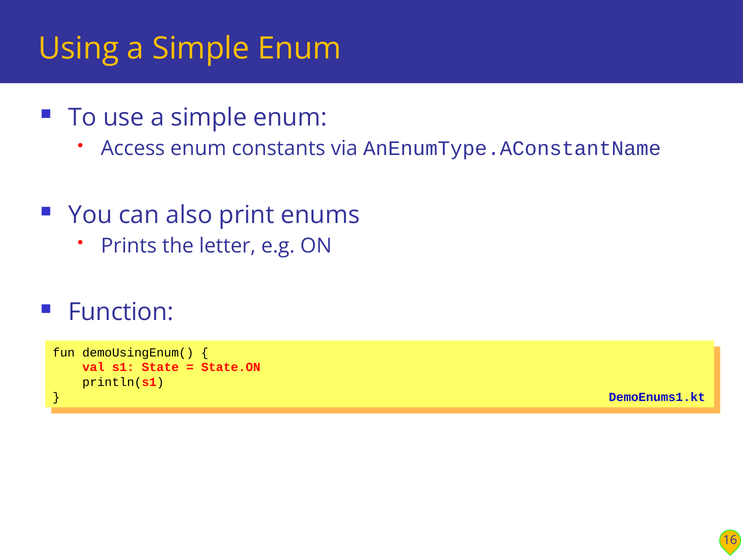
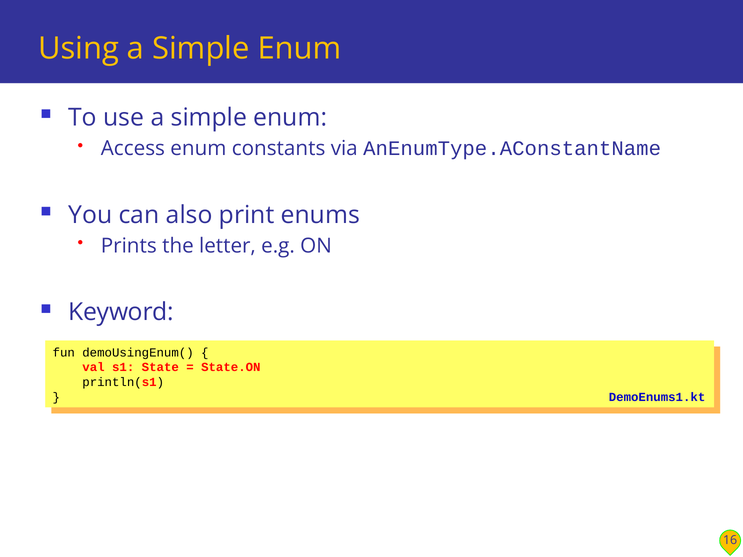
Function: Function -> Keyword
